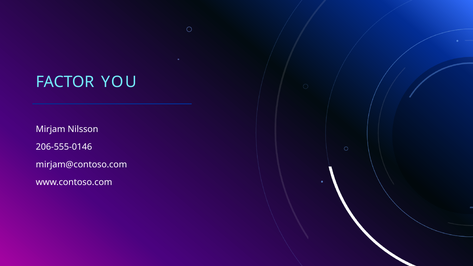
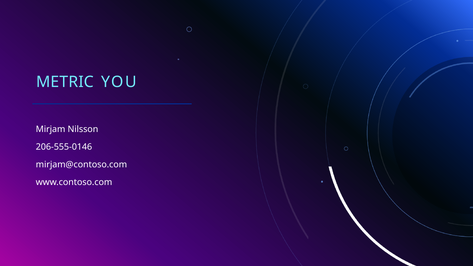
FACTOR: FACTOR -> METRIC
